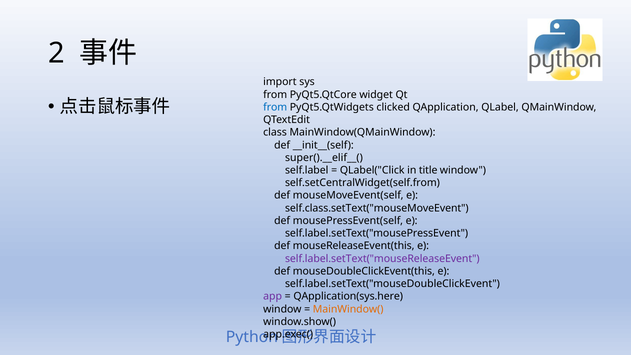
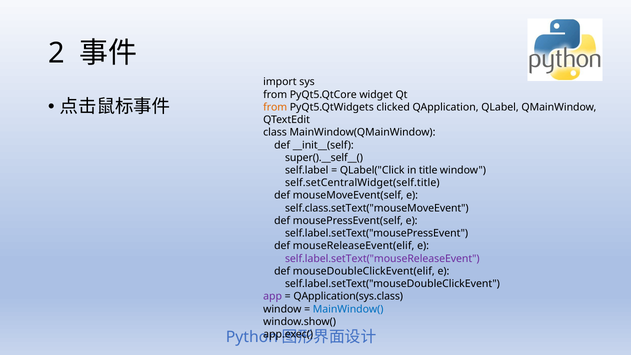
from at (275, 107) colour: blue -> orange
super().__elif__(: super().__elif__( -> super().__self__(
self.setCentralWidget(self.from: self.setCentralWidget(self.from -> self.setCentralWidget(self.title
mouseReleaseEvent(this: mouseReleaseEvent(this -> mouseReleaseEvent(elif
mouseDoubleClickEvent(this: mouseDoubleClickEvent(this -> mouseDoubleClickEvent(elif
QApplication(sys.here: QApplication(sys.here -> QApplication(sys.class
MainWindow( colour: orange -> blue
